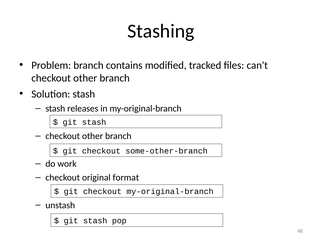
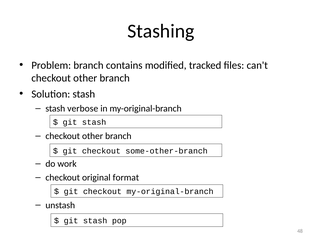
releases: releases -> verbose
